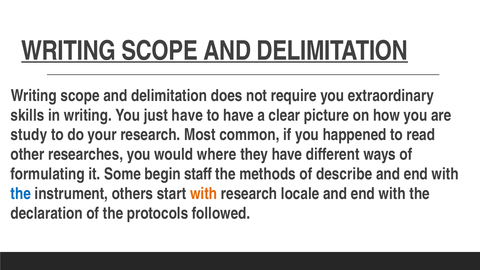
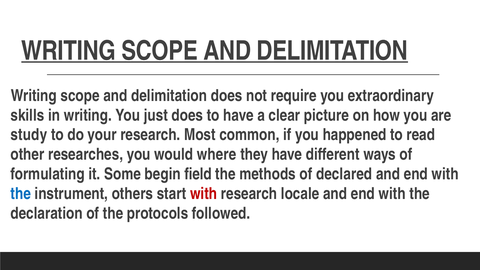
just have: have -> does
staff: staff -> field
describe: describe -> declared
with at (204, 194) colour: orange -> red
